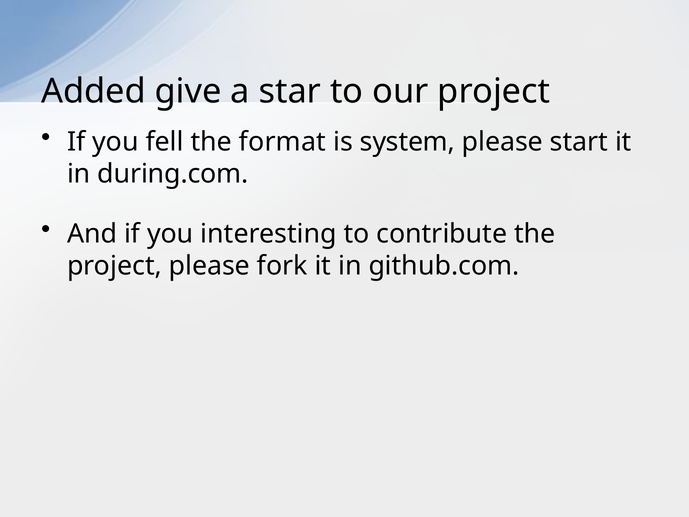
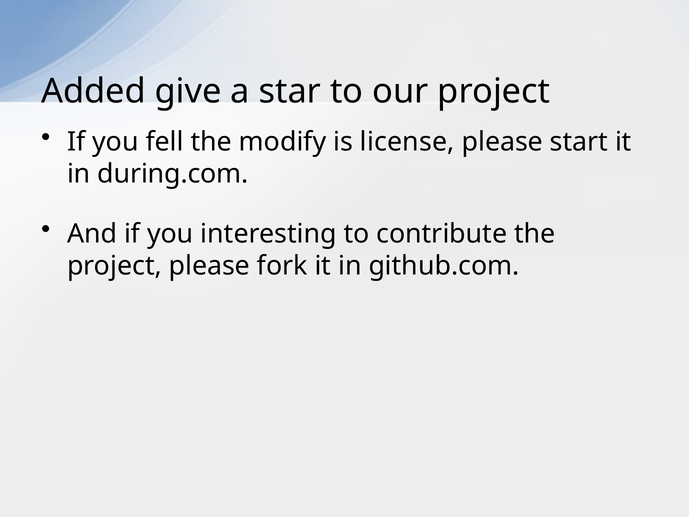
format: format -> modify
system: system -> license
